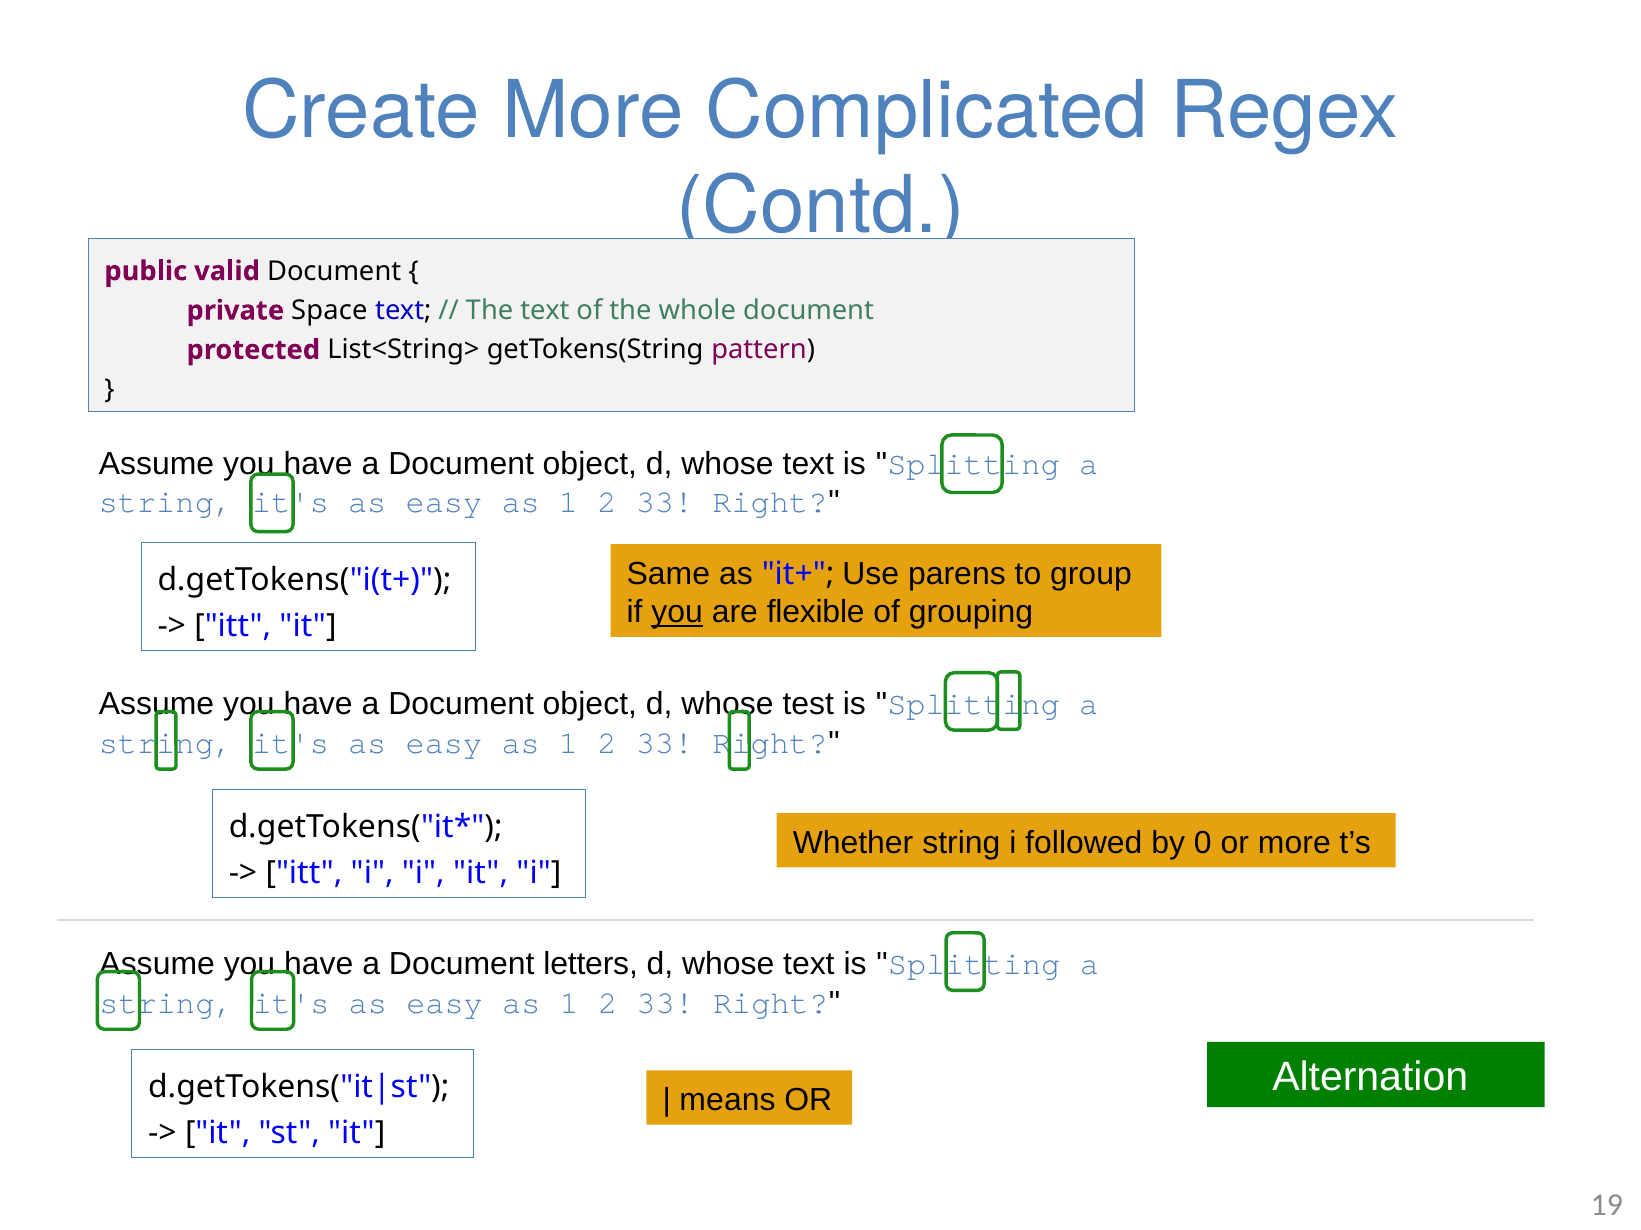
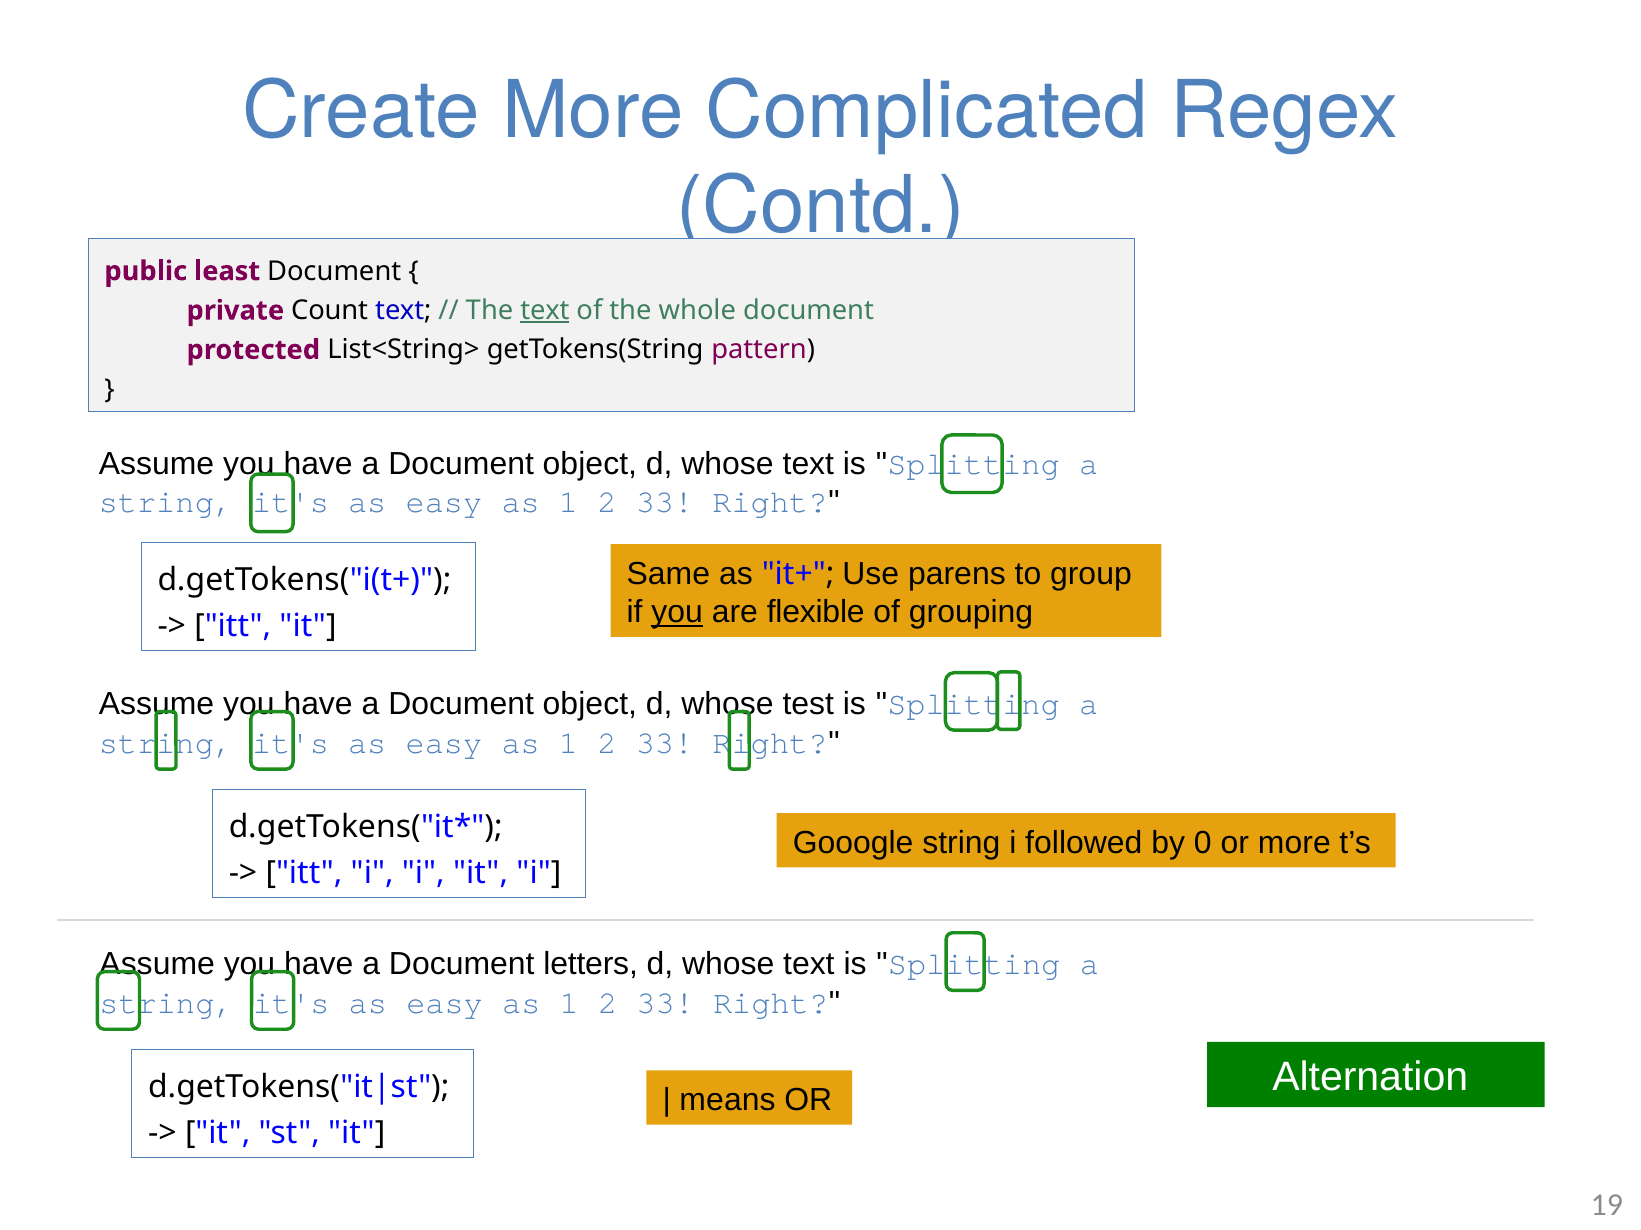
valid: valid -> least
Space: Space -> Count
text at (545, 311) underline: none -> present
Whether: Whether -> Gooogle
